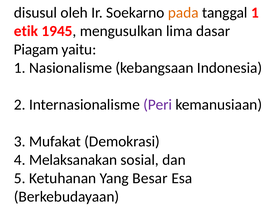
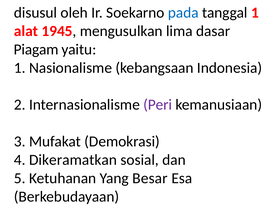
pada colour: orange -> blue
etik: etik -> alat
Melaksanakan: Melaksanakan -> Dikeramatkan
